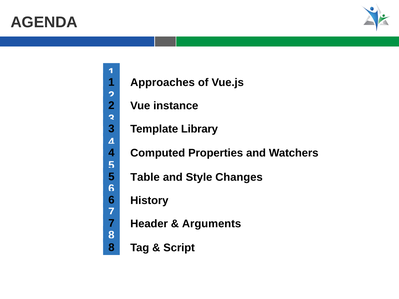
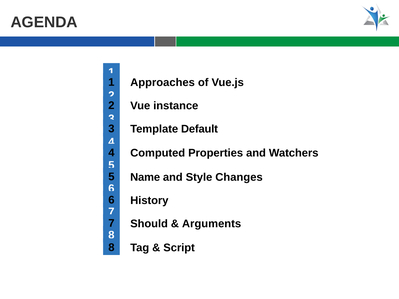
Library: Library -> Default
Table: Table -> Name
Header: Header -> Should
